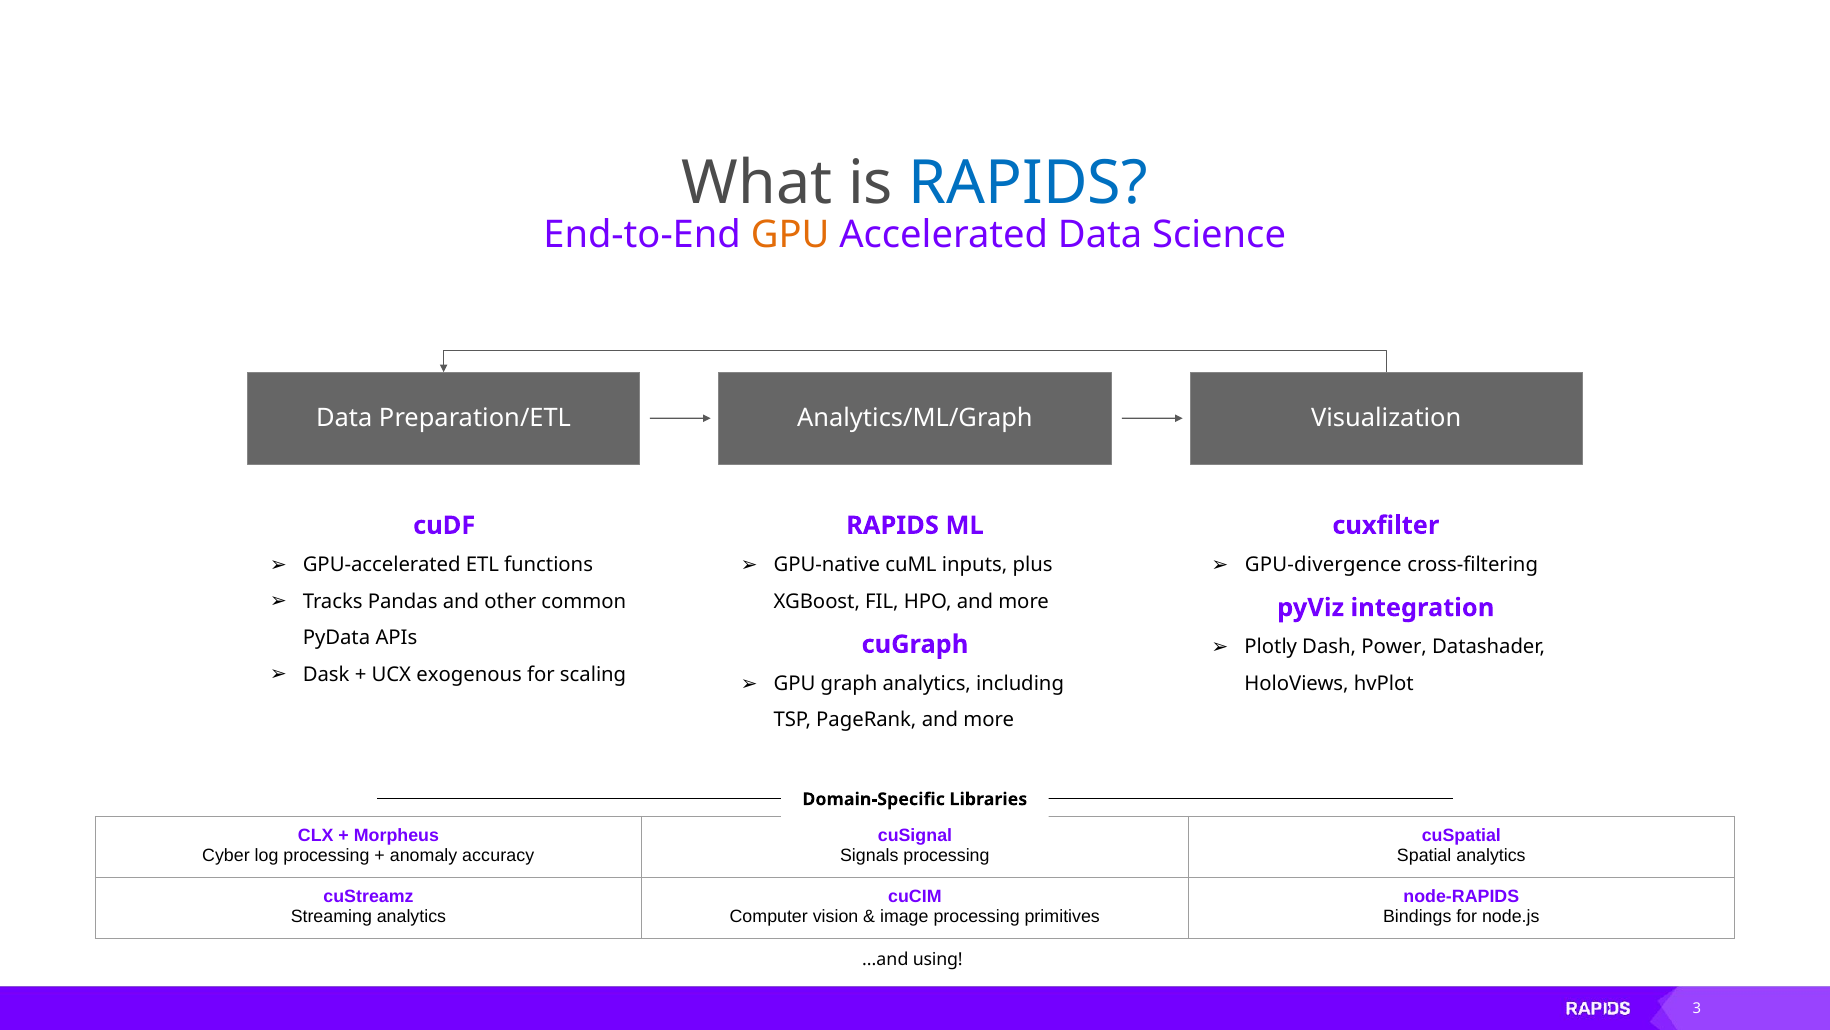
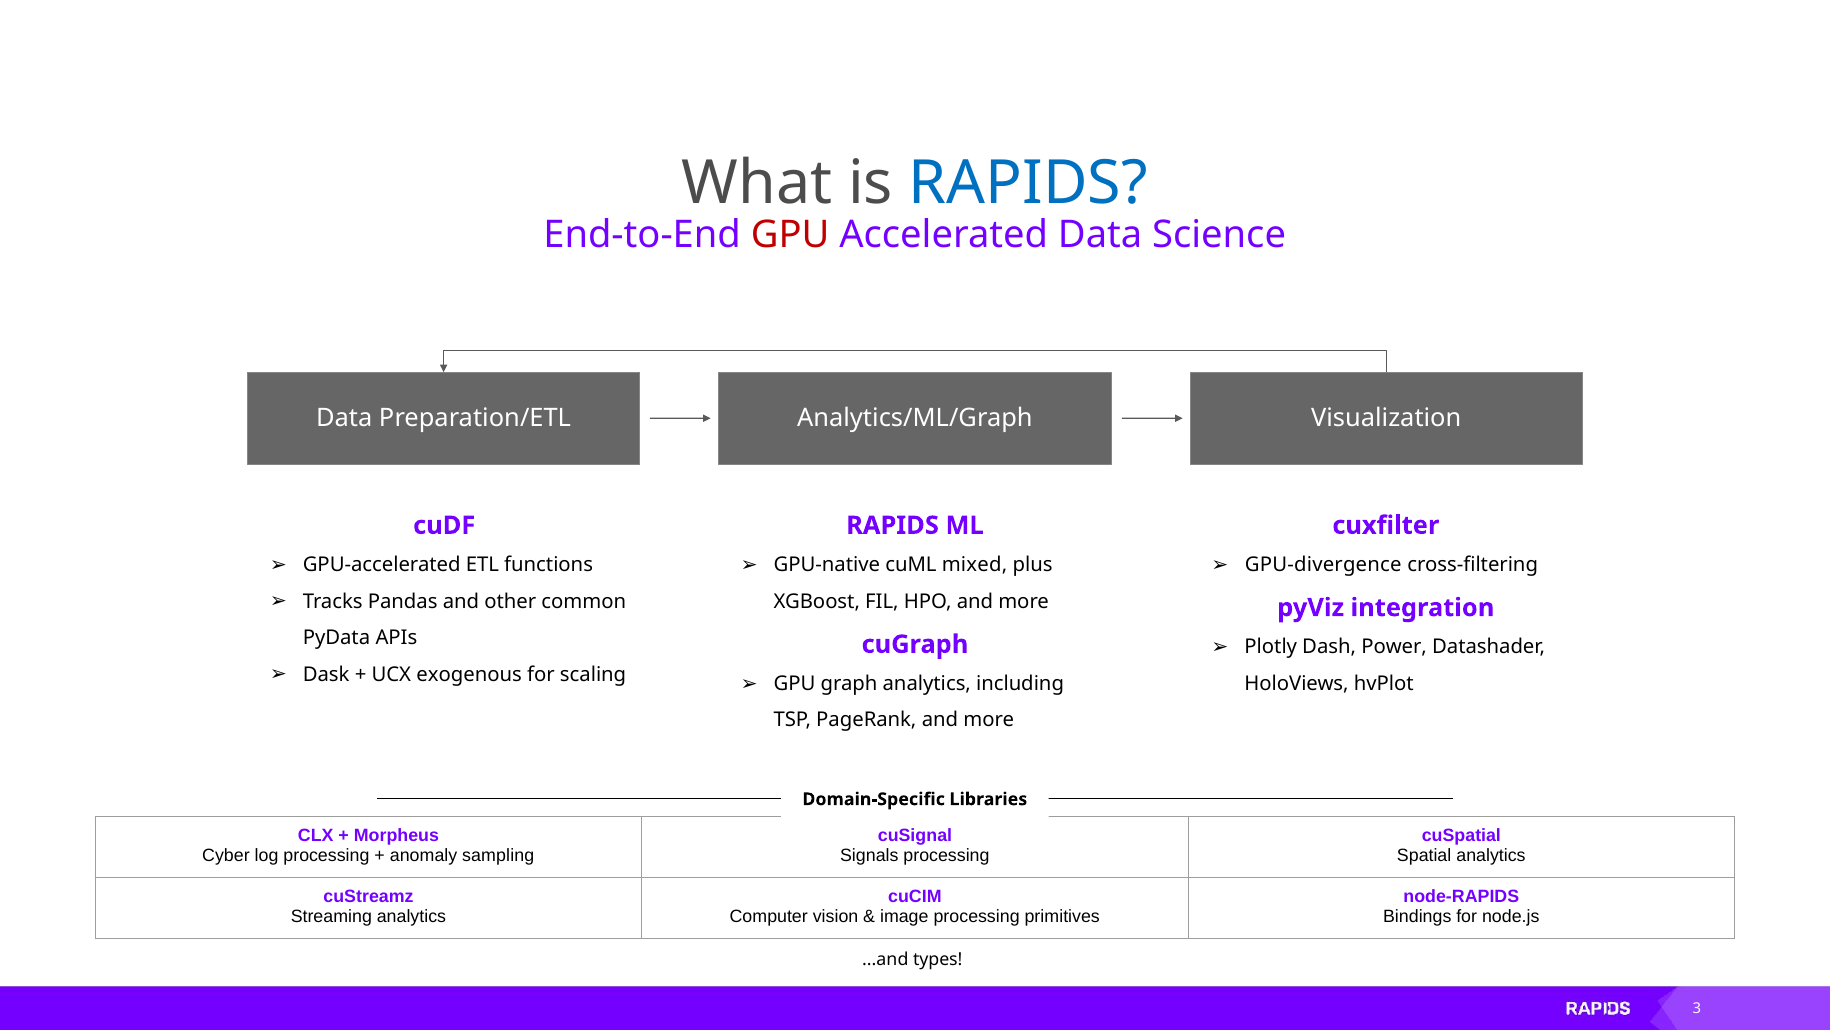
GPU at (790, 235) colour: orange -> red
inputs: inputs -> mixed
accuracy: accuracy -> sampling
using: using -> types
